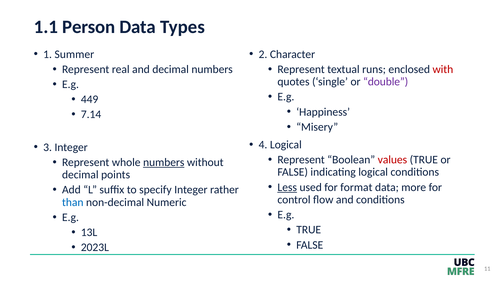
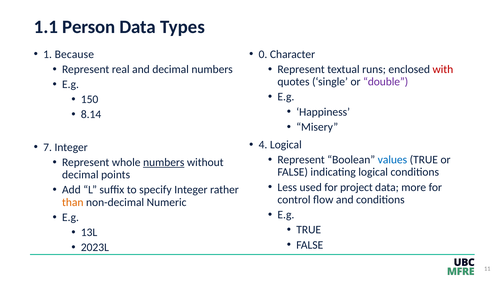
Summer: Summer -> Because
2: 2 -> 0
449: 449 -> 150
7.14: 7.14 -> 8.14
3: 3 -> 7
values colour: red -> blue
Less underline: present -> none
format: format -> project
than colour: blue -> orange
